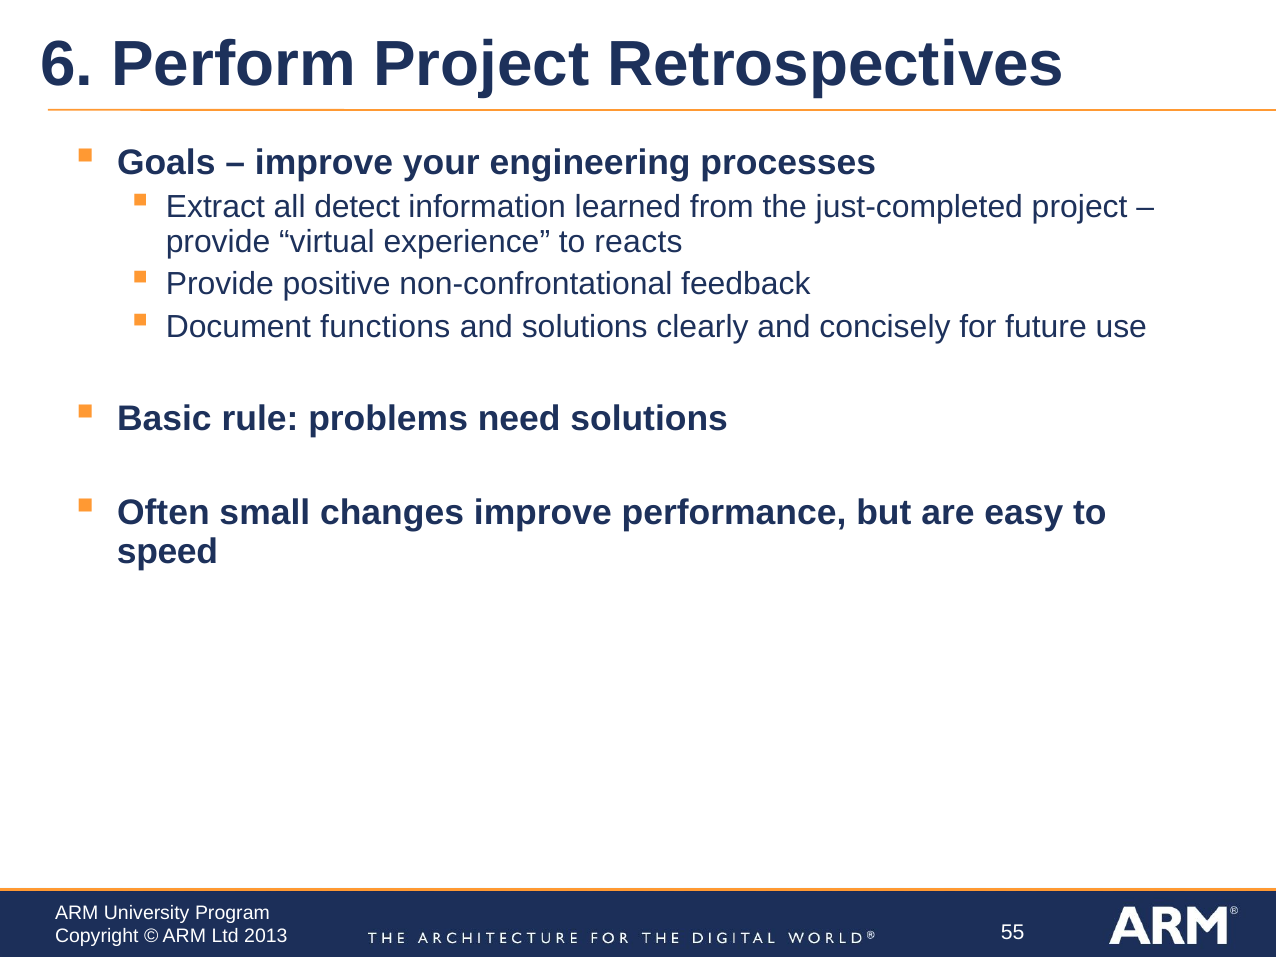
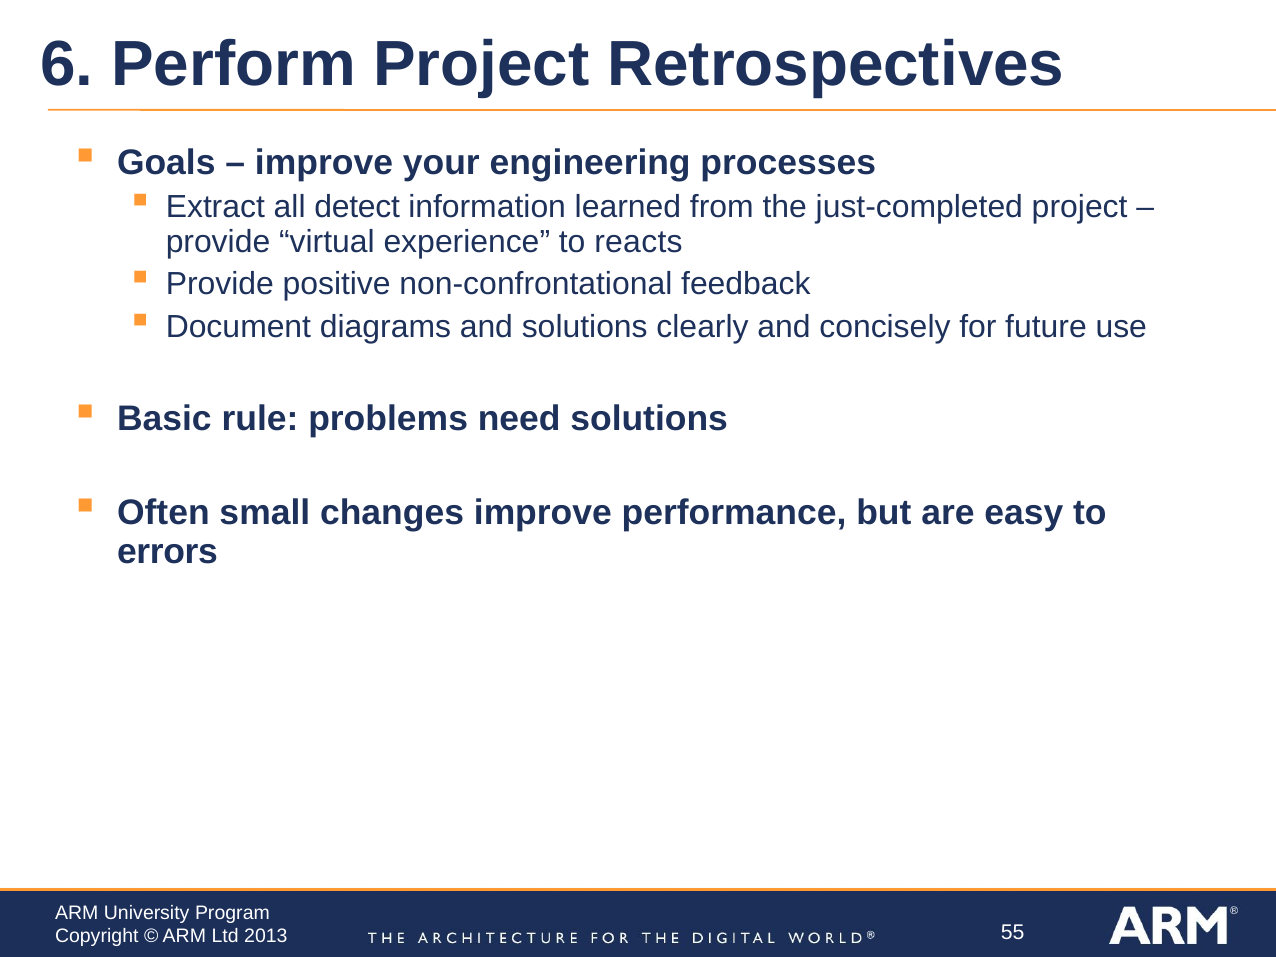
functions: functions -> diagrams
speed: speed -> errors
